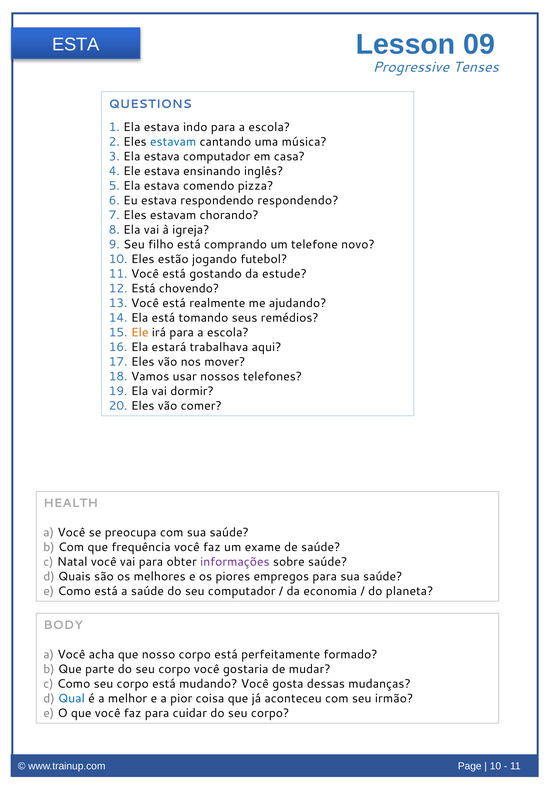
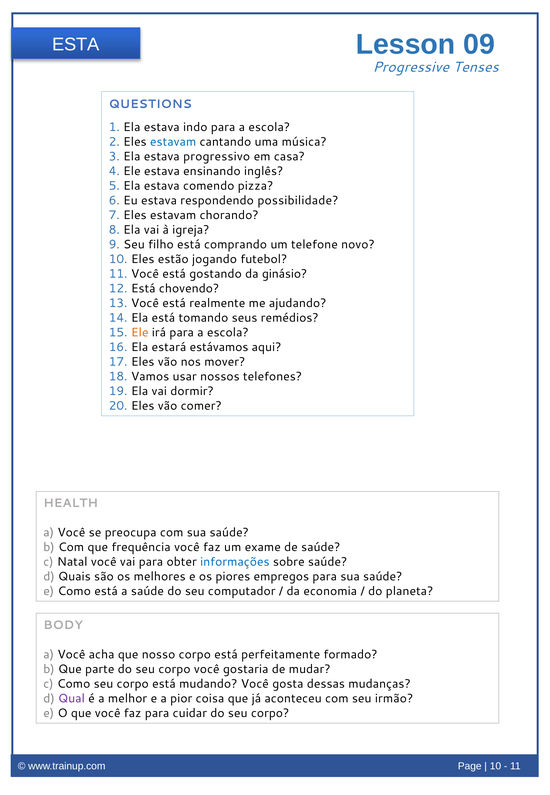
estava computador: computador -> progressivo
respondendo respondendo: respondendo -> possibilidade
estude: estude -> ginásio
trabalhava: trabalhava -> estávamos
informações colour: purple -> blue
Qual colour: blue -> purple
